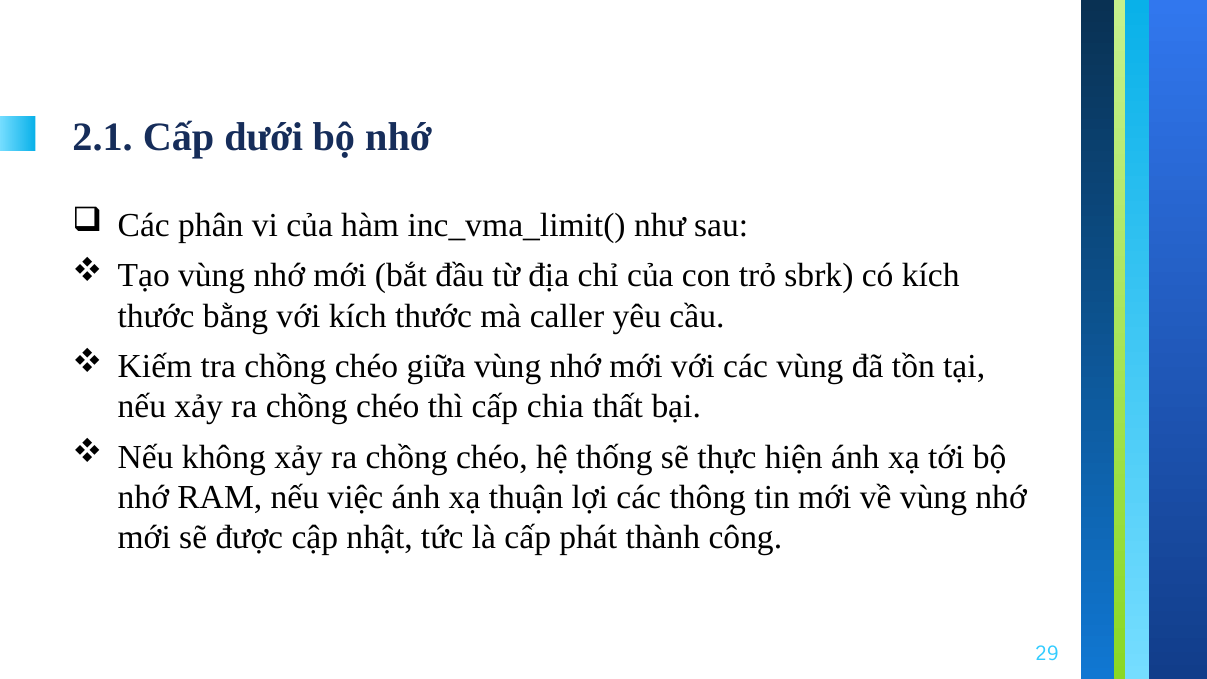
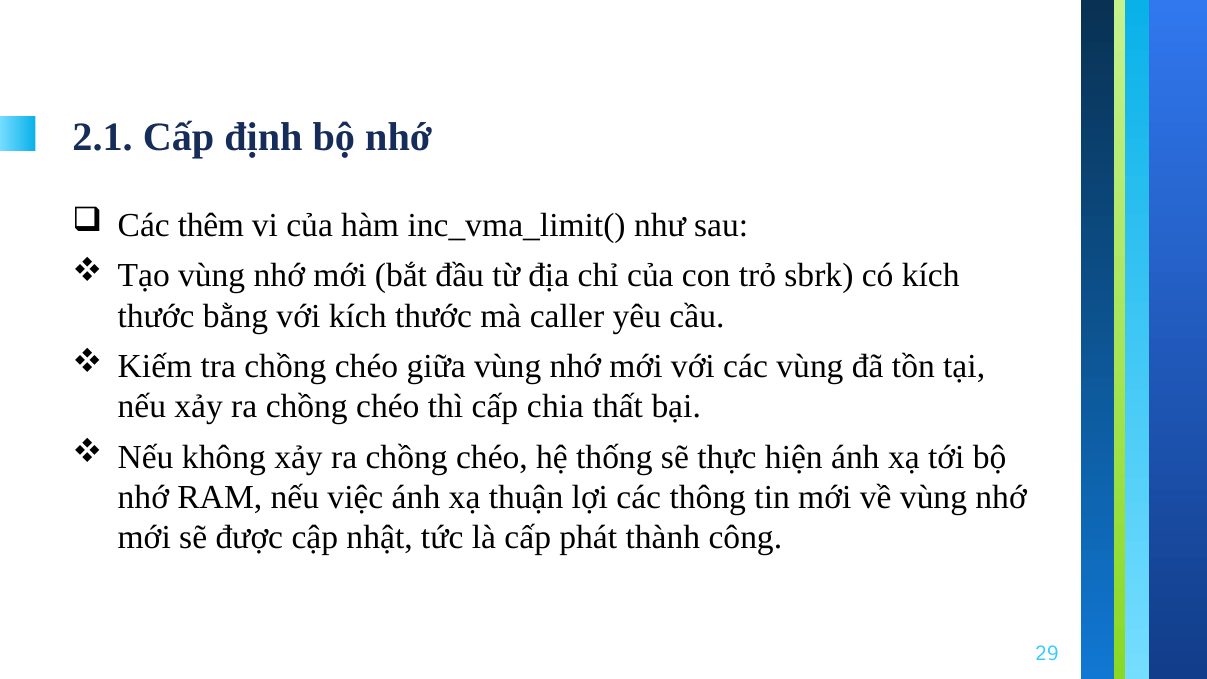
dưới: dưới -> định
phân: phân -> thêm
